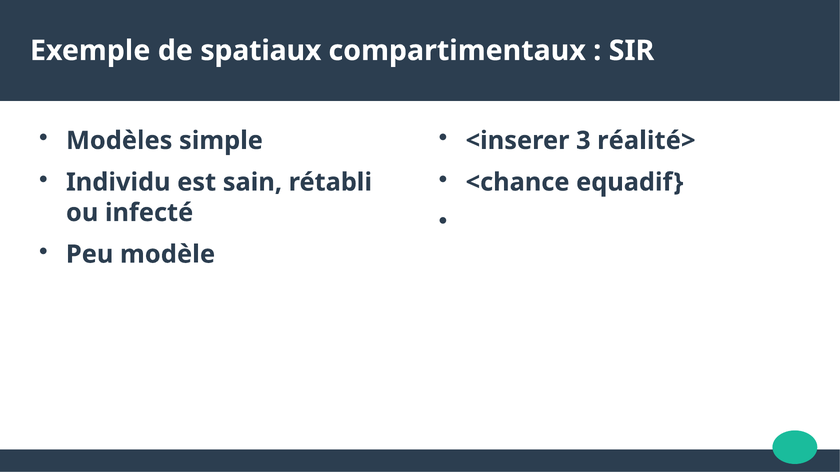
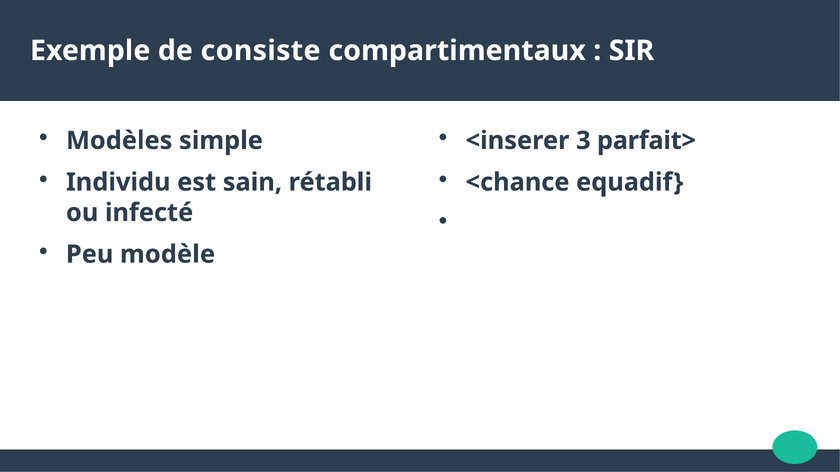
spatiaux: spatiaux -> consiste
réalité>: réalité> -> parfait>
